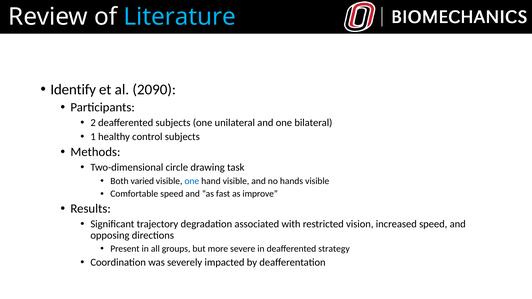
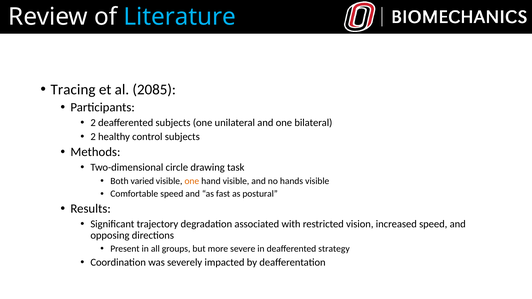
Identify: Identify -> Tracing
2090: 2090 -> 2085
1 at (93, 137): 1 -> 2
one at (192, 181) colour: blue -> orange
improve: improve -> postural
